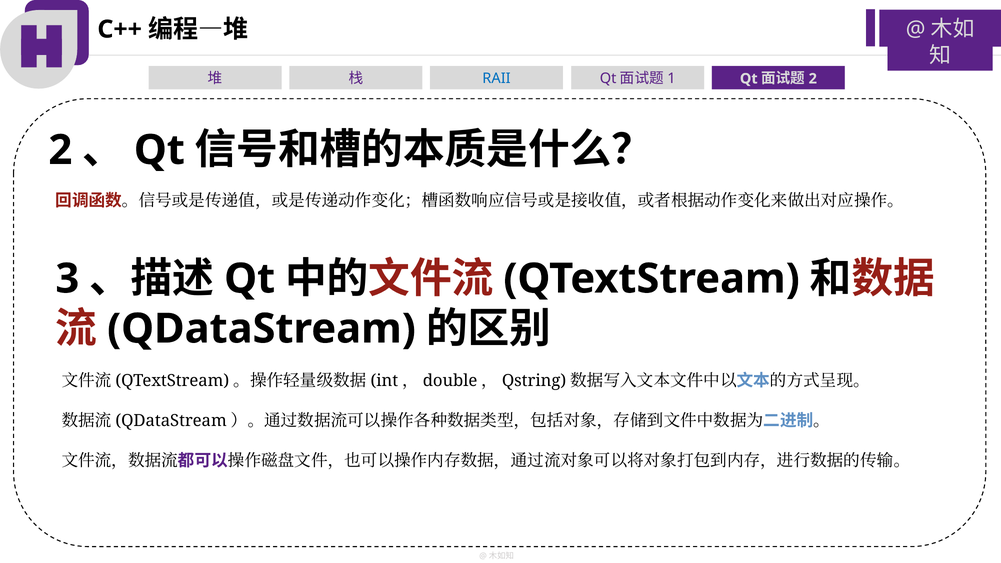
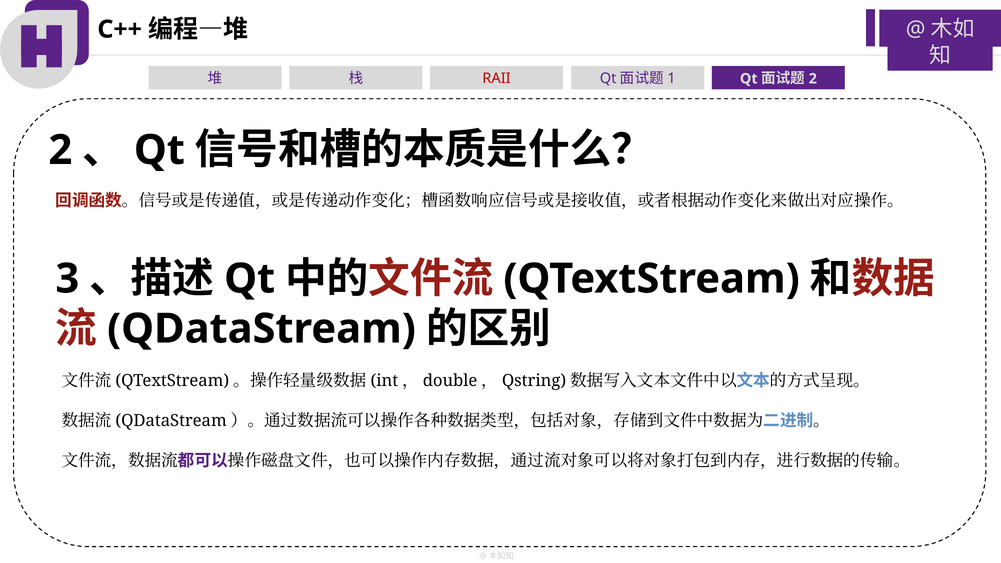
RAII colour: blue -> red
